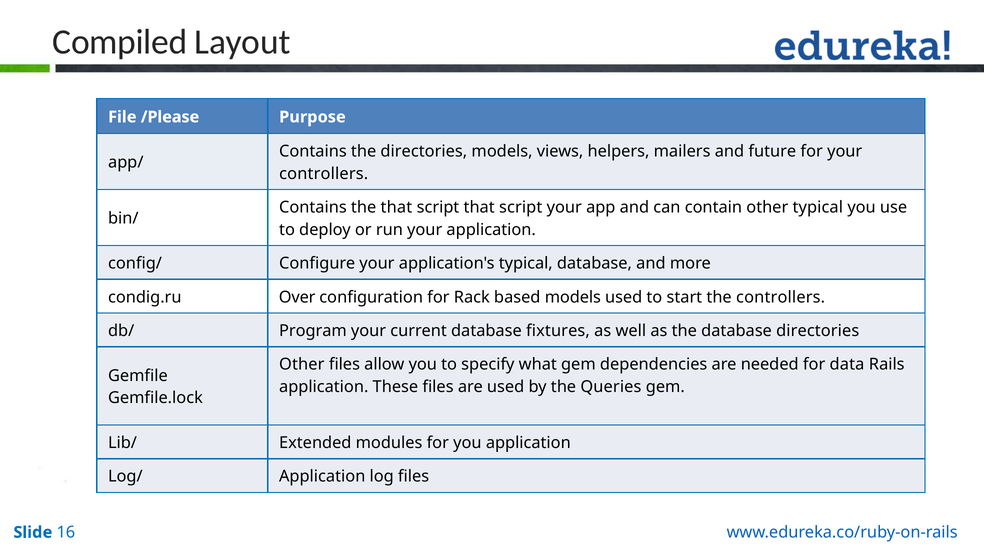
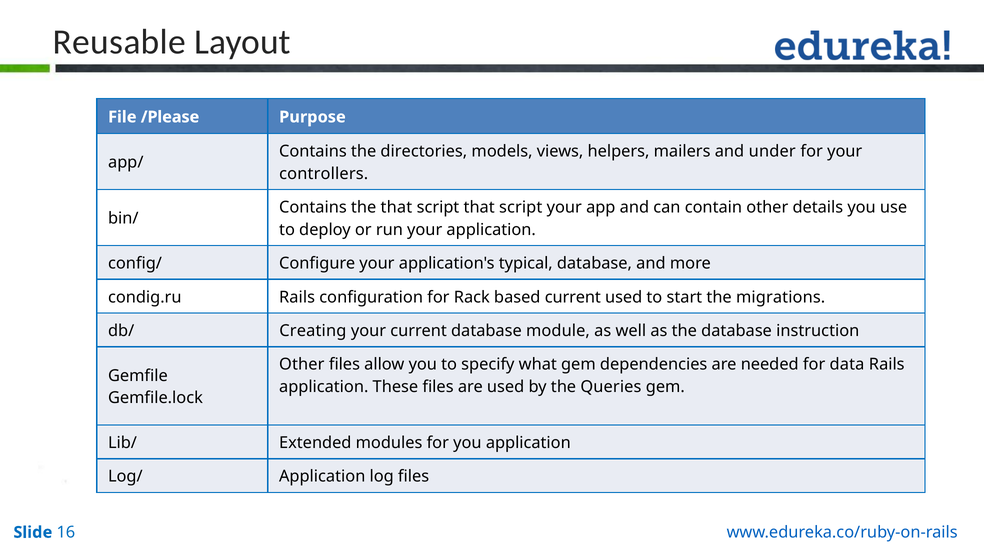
Compiled: Compiled -> Reusable
future: future -> under
other typical: typical -> details
condig.ru Over: Over -> Rails
based models: models -> current
the controllers: controllers -> migrations
Program: Program -> Creating
fixtures: fixtures -> module
database directories: directories -> instruction
